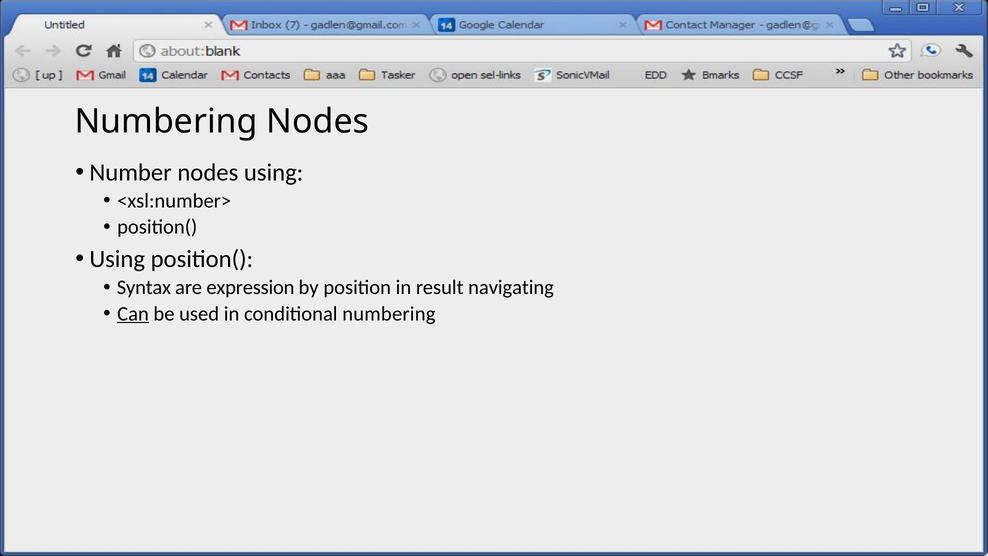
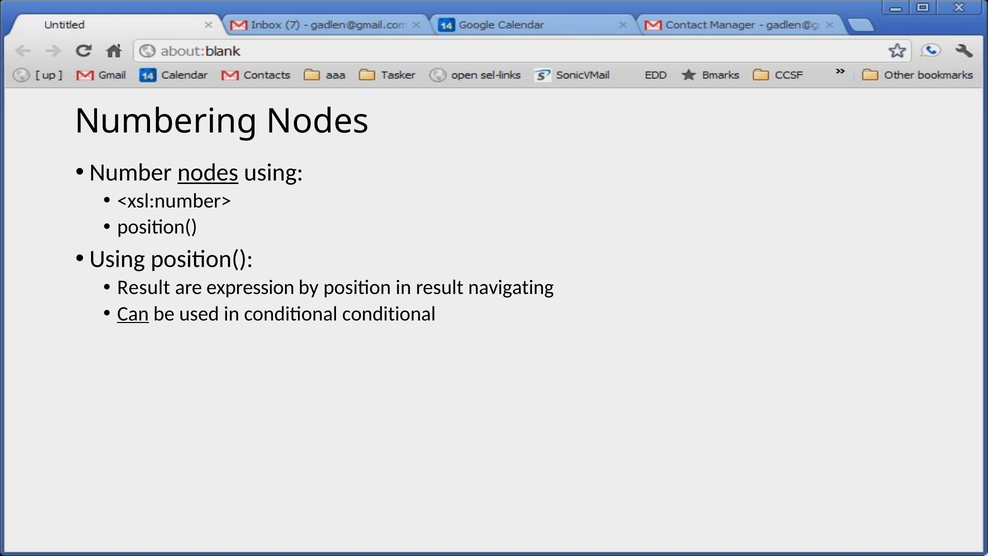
nodes at (208, 173) underline: none -> present
Syntax at (144, 287): Syntax -> Result
conditional numbering: numbering -> conditional
